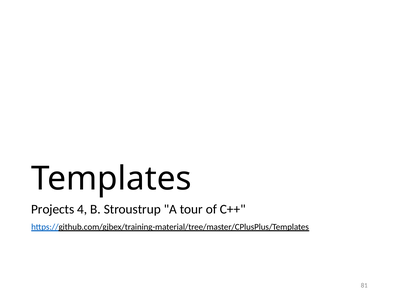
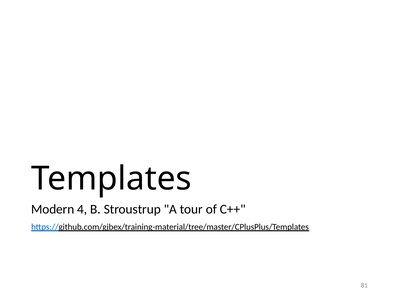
Projects: Projects -> Modern
